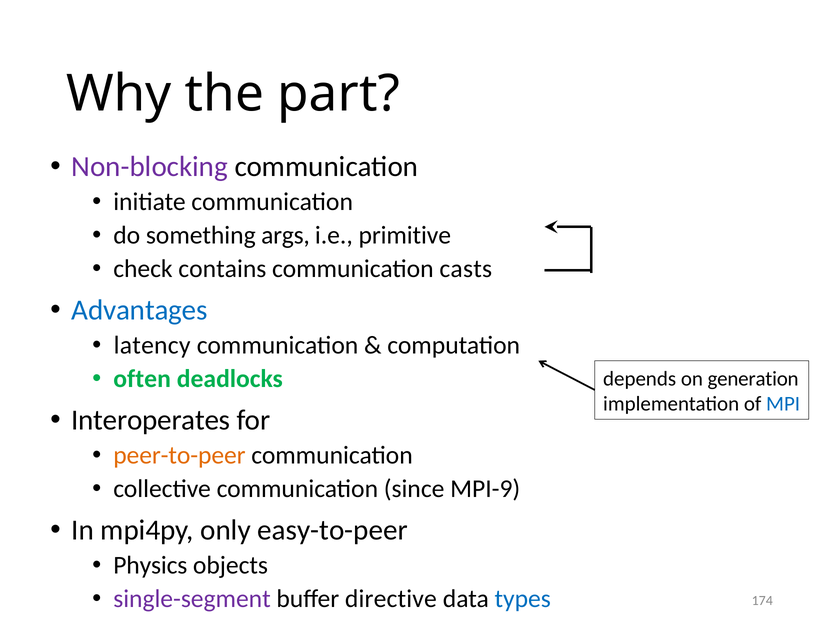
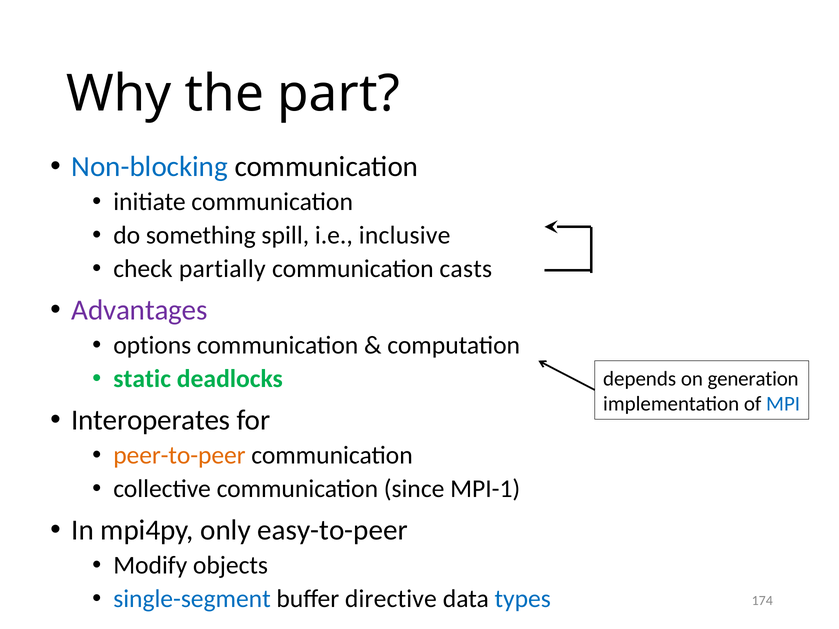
Non-blocking colour: purple -> blue
args: args -> spill
primitive: primitive -> inclusive
contains: contains -> partially
Advantages colour: blue -> purple
latency: latency -> options
often: often -> static
MPI-9: MPI-9 -> MPI-1
Physics: Physics -> Modify
single-segment colour: purple -> blue
